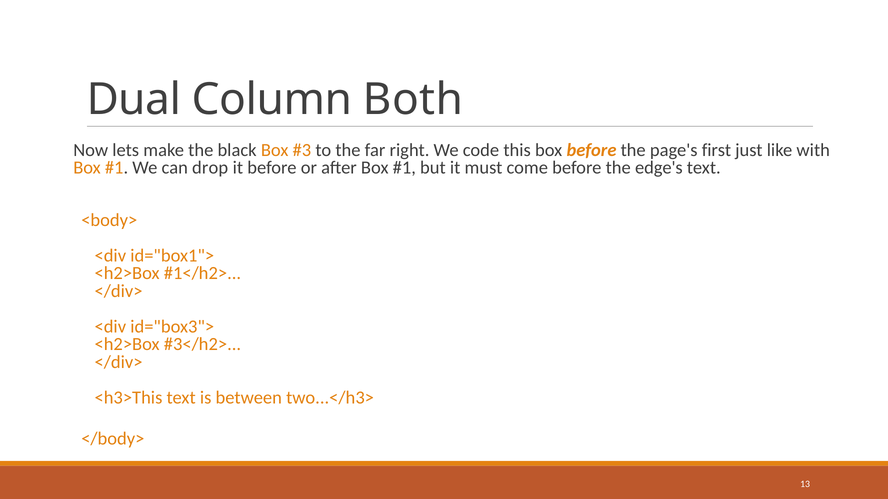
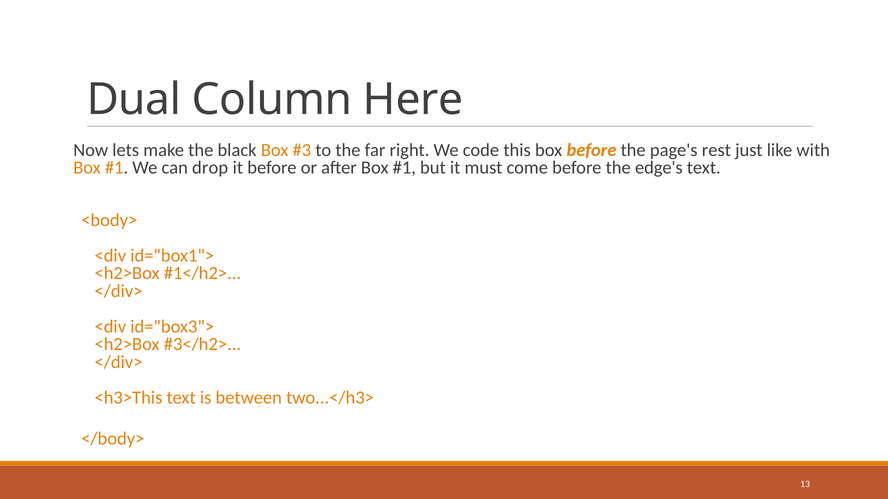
Both: Both -> Here
first: first -> rest
